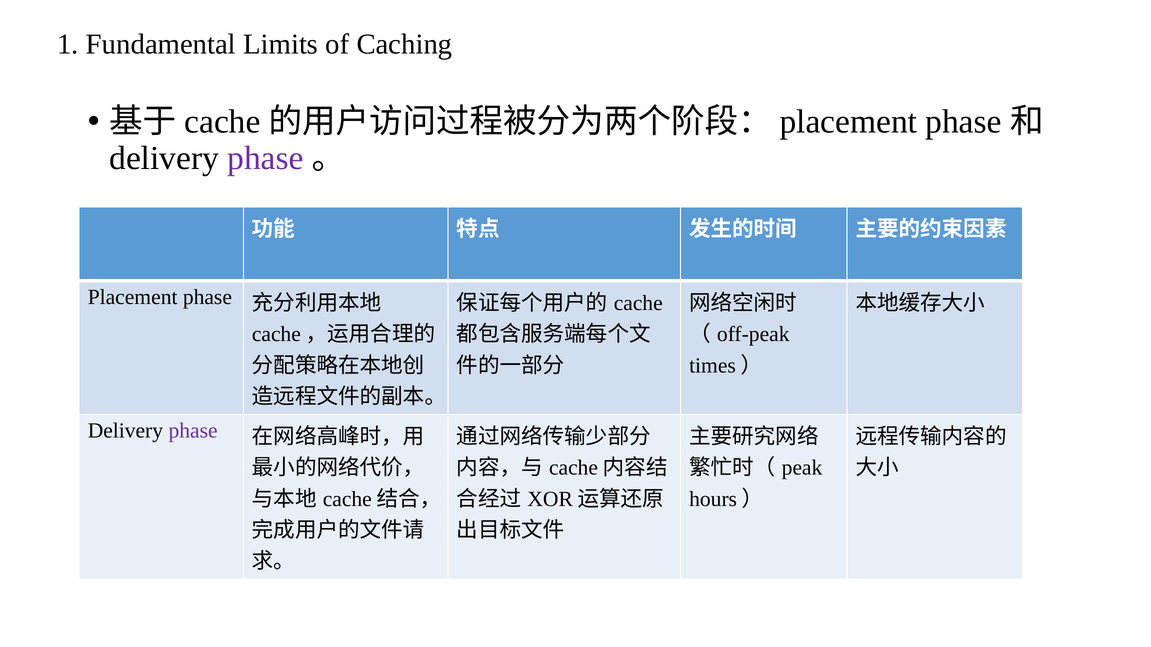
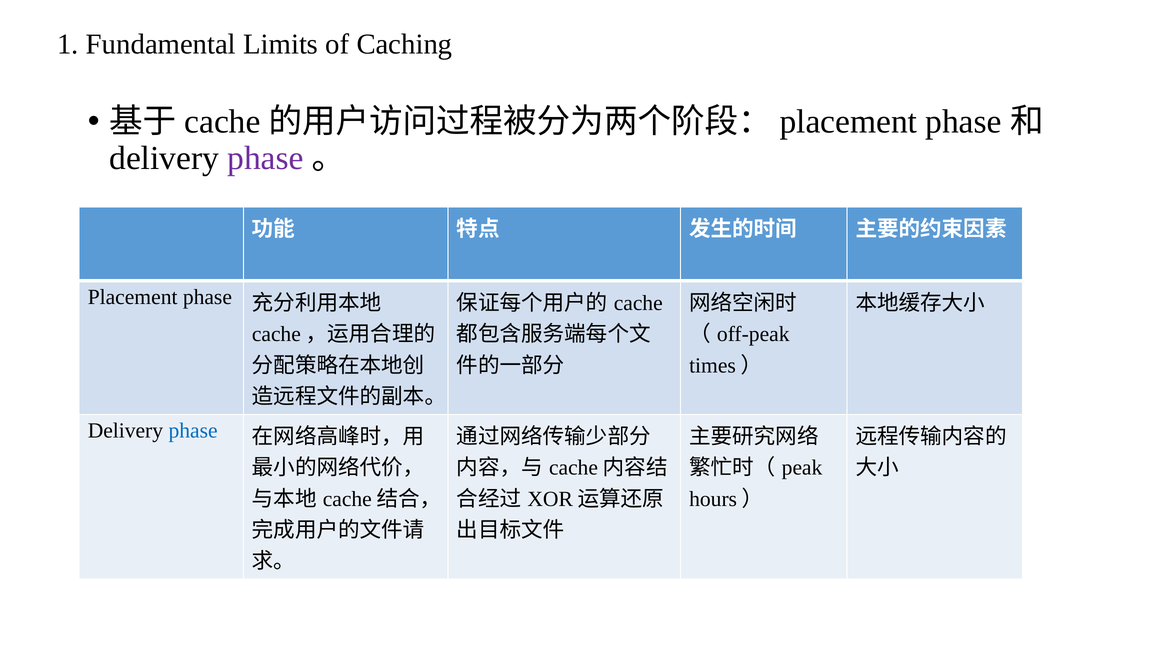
phase at (193, 431) colour: purple -> blue
